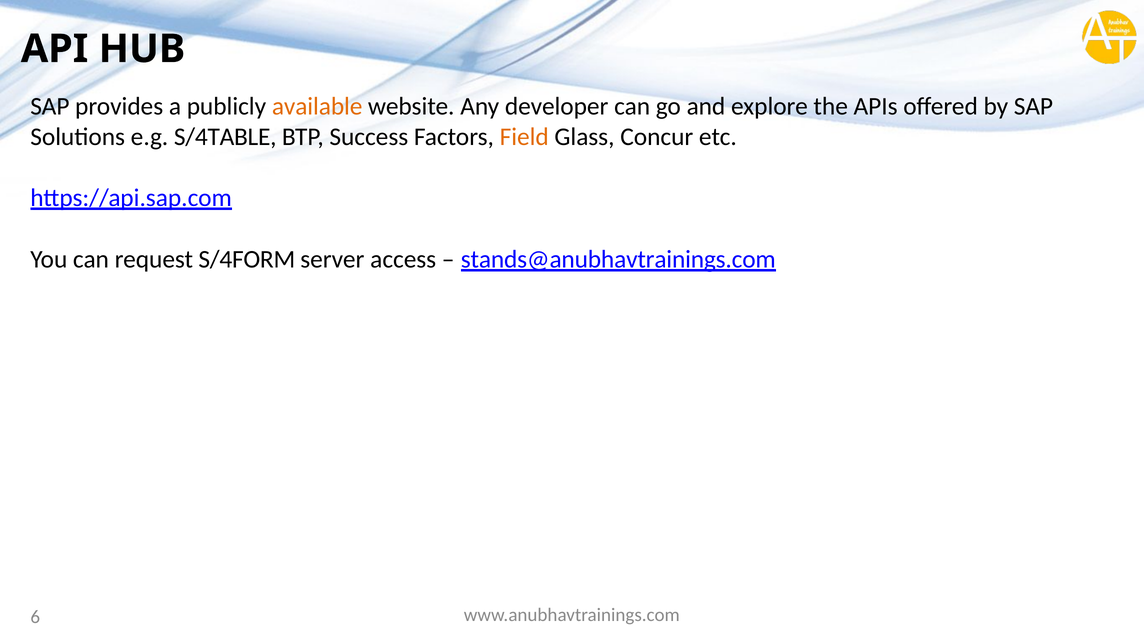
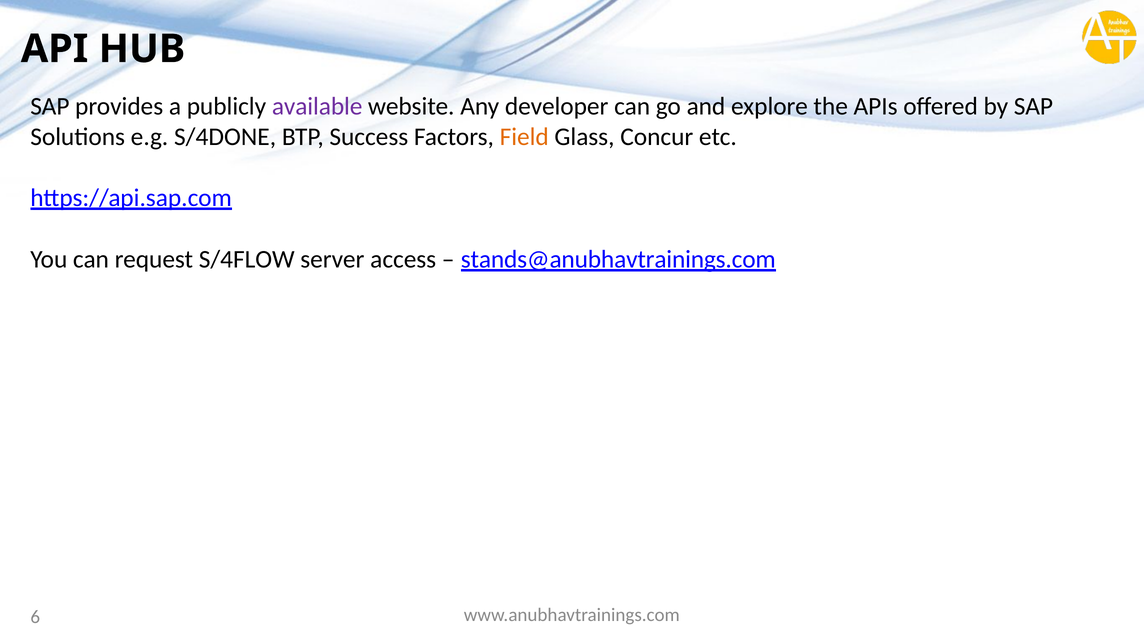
available colour: orange -> purple
S/4TABLE: S/4TABLE -> S/4DONE
S/4FORM: S/4FORM -> S/4FLOW
